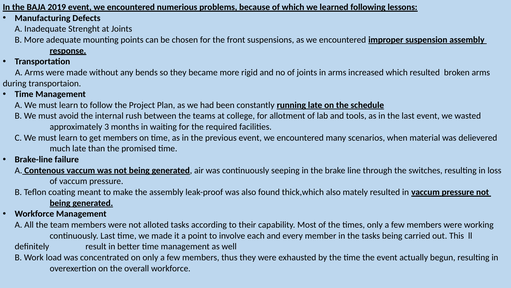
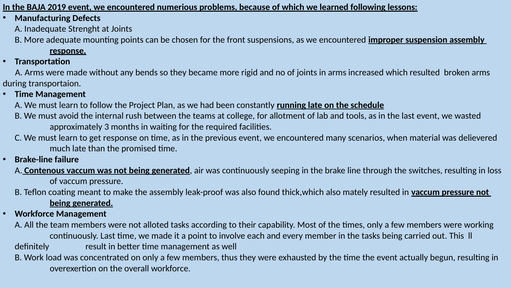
get members: members -> response
